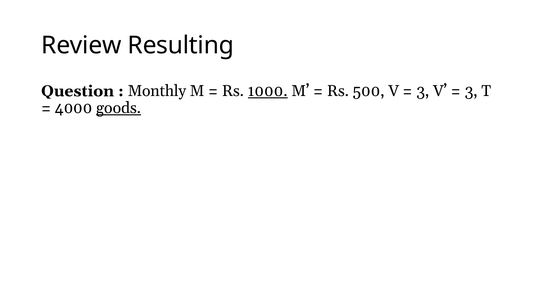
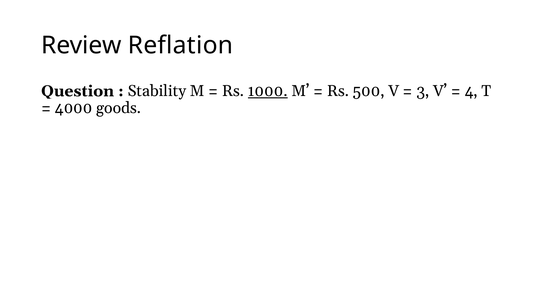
Resulting: Resulting -> Reflation
Monthly: Monthly -> Stability
3 at (471, 91): 3 -> 4
goods underline: present -> none
